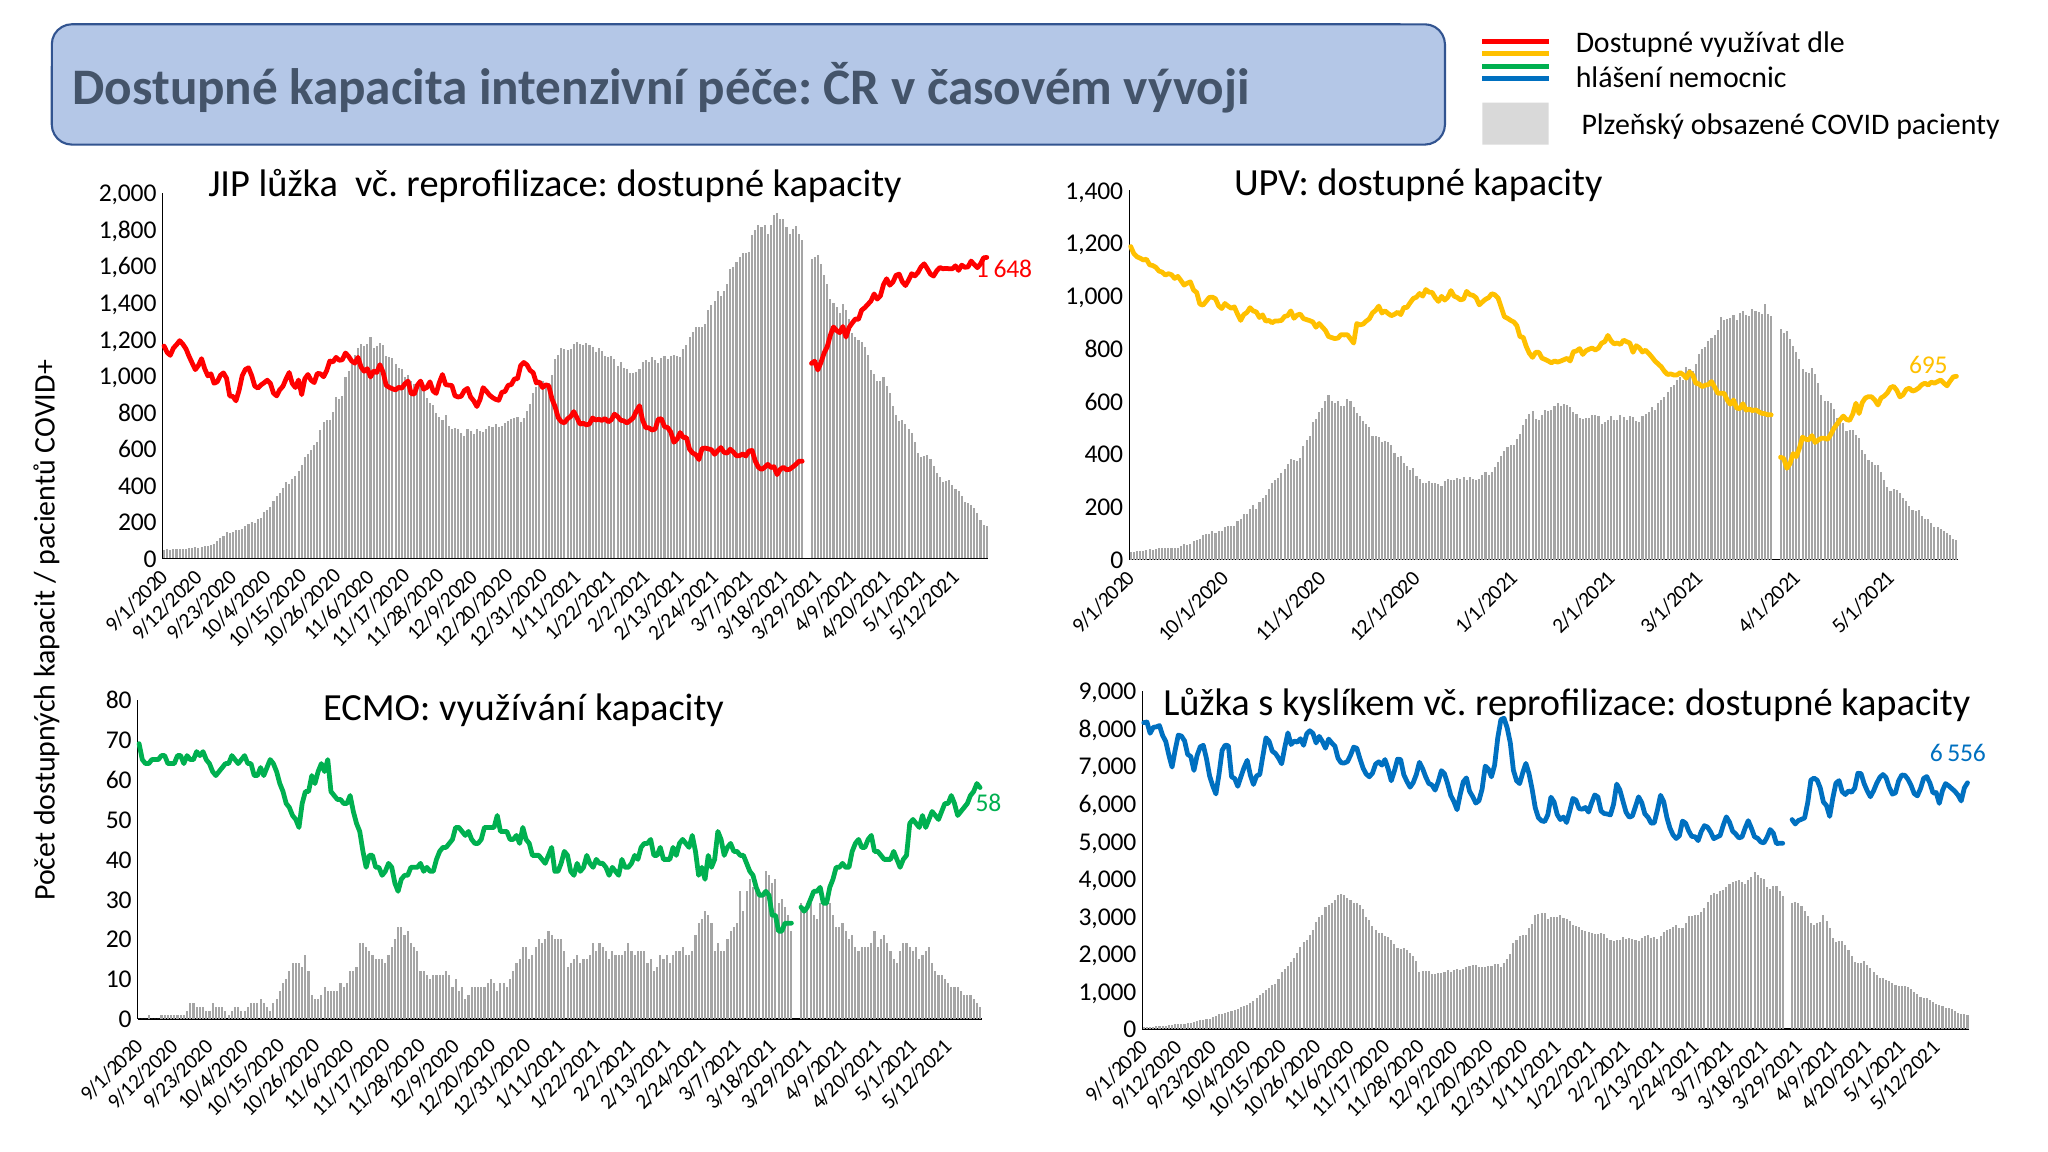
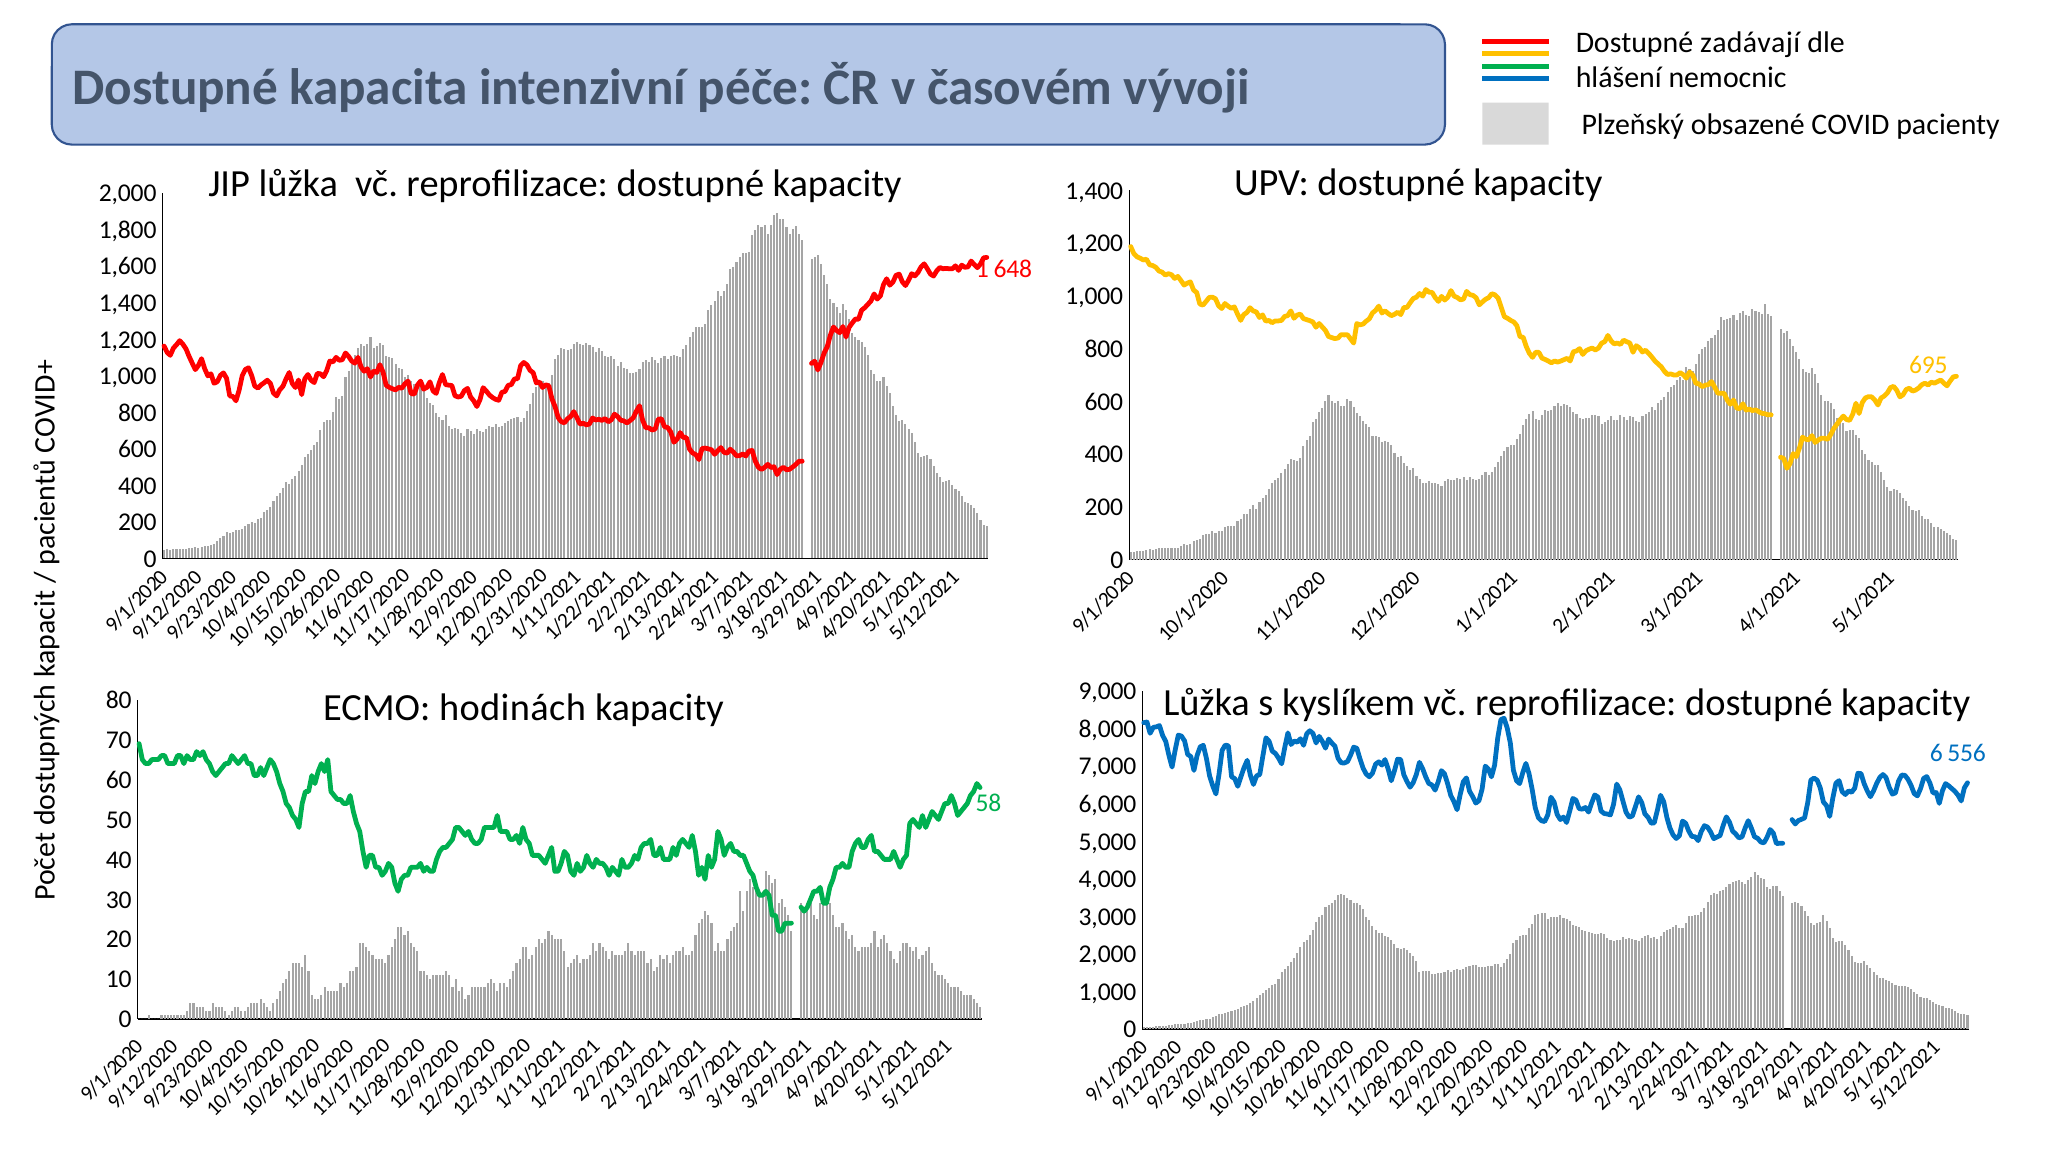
využívat: využívat -> zadávají
využívání: využívání -> hodinách
